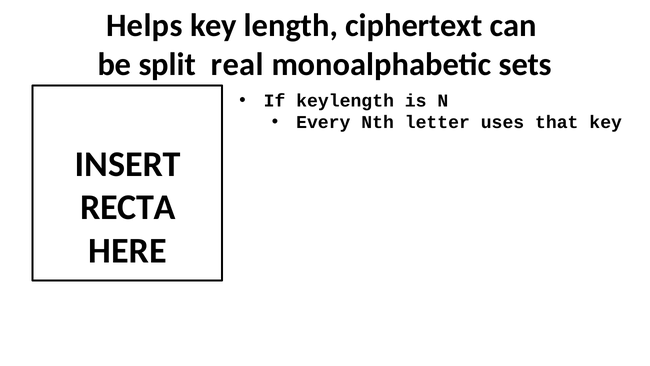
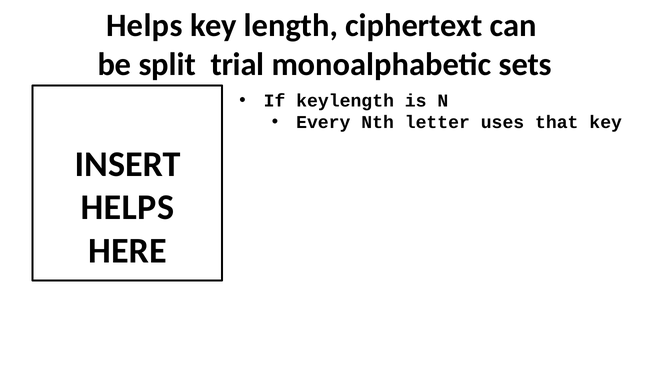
real: real -> trial
RECTA at (128, 207): RECTA -> HELPS
